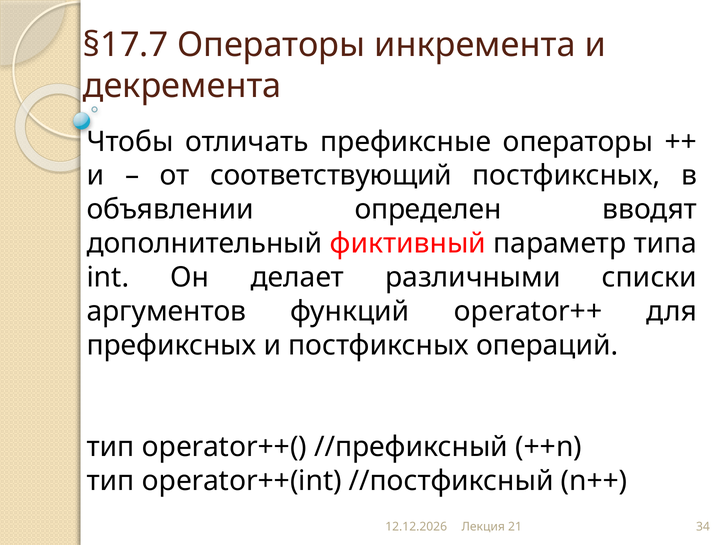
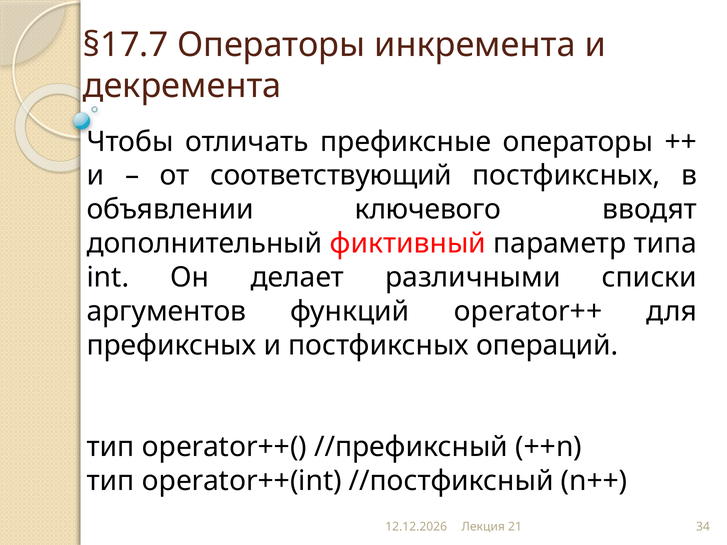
определен: определен -> ключевого
